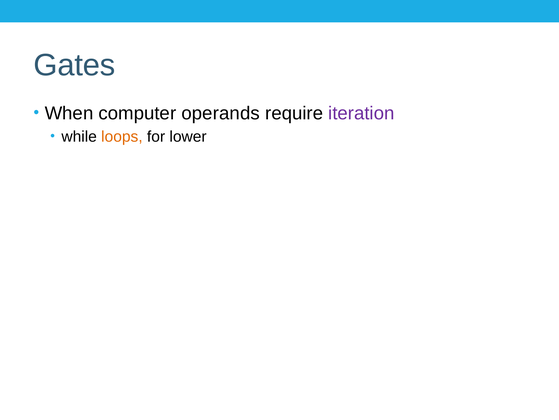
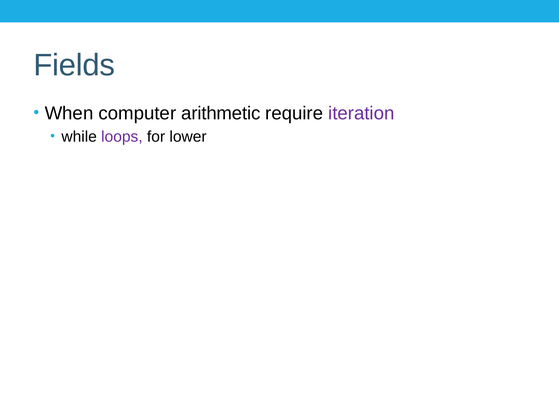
Gates: Gates -> Fields
operands: operands -> arithmetic
loops colour: orange -> purple
